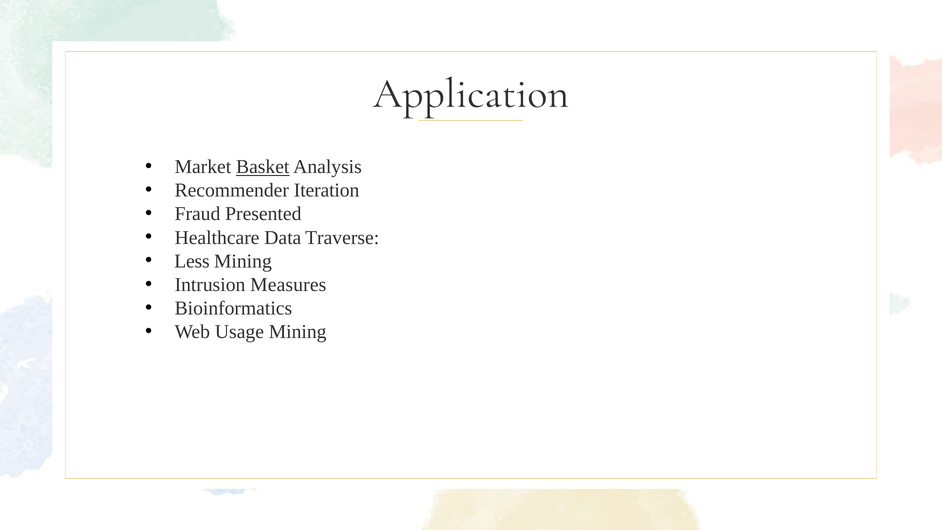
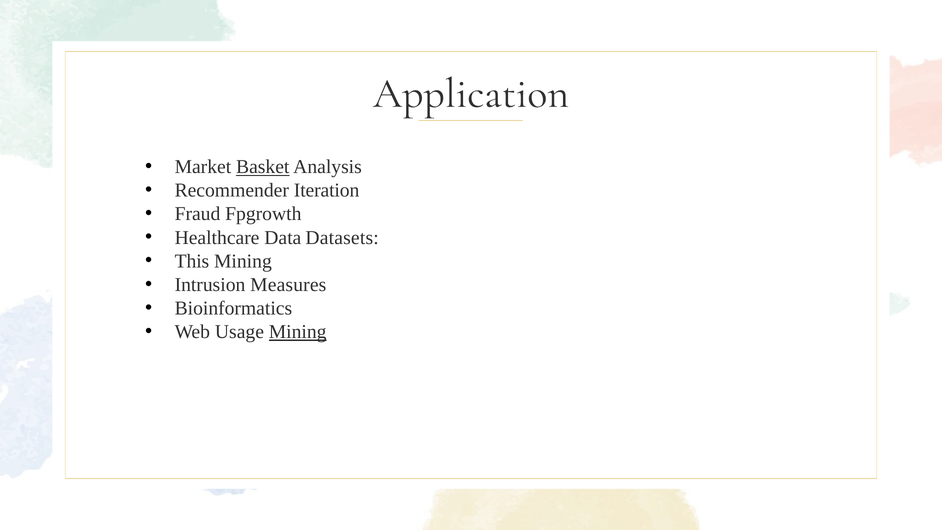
Presented: Presented -> Fpgrowth
Traverse: Traverse -> Datasets
Less: Less -> This
Mining at (298, 332) underline: none -> present
